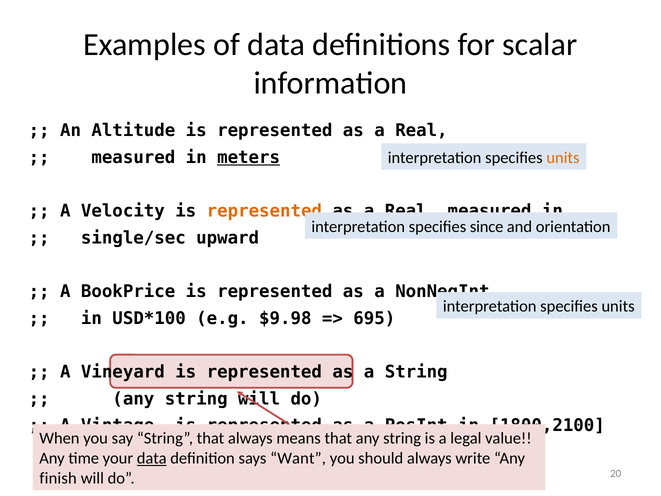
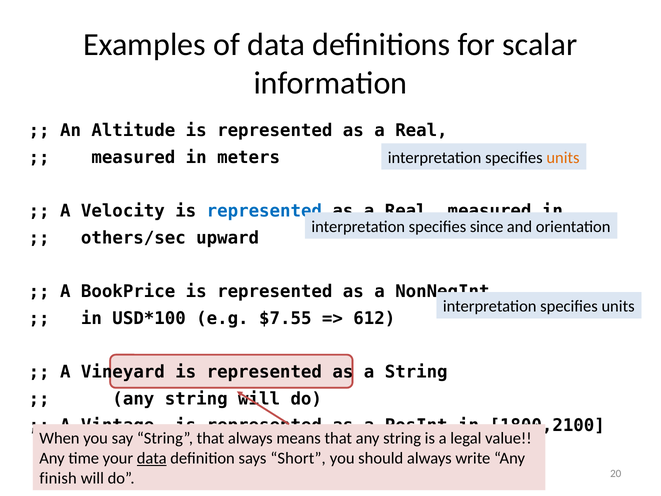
meters underline: present -> none
represented at (264, 211) colour: orange -> blue
single/sec: single/sec -> others/sec
$9.98: $9.98 -> $7.55
695: 695 -> 612
Want: Want -> Short
